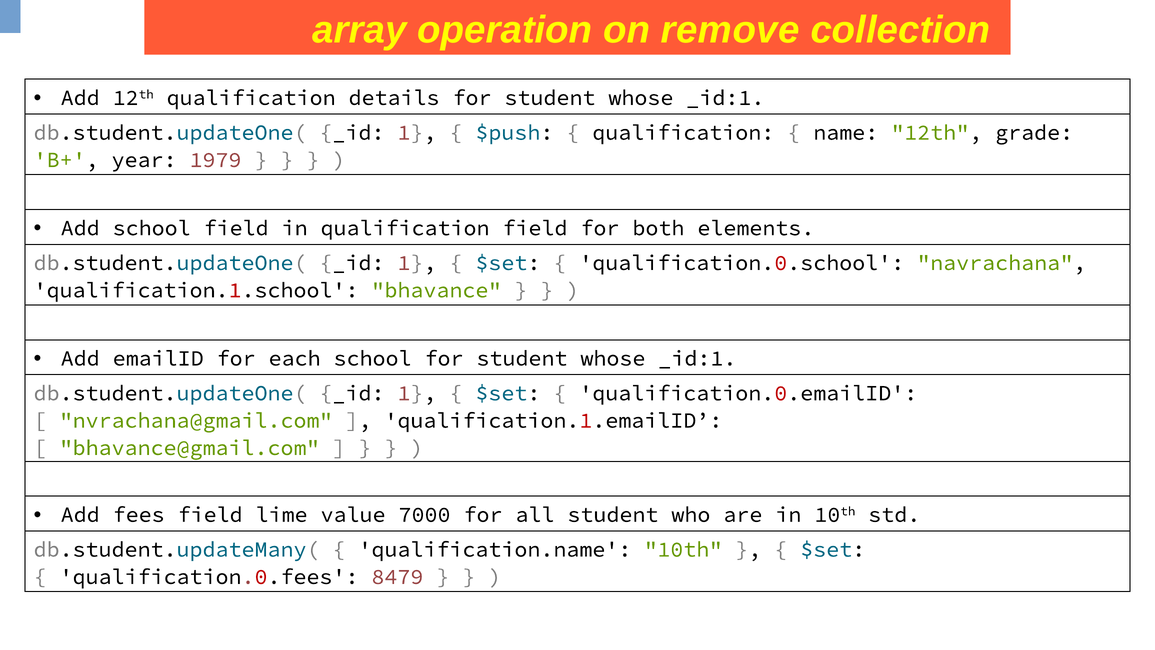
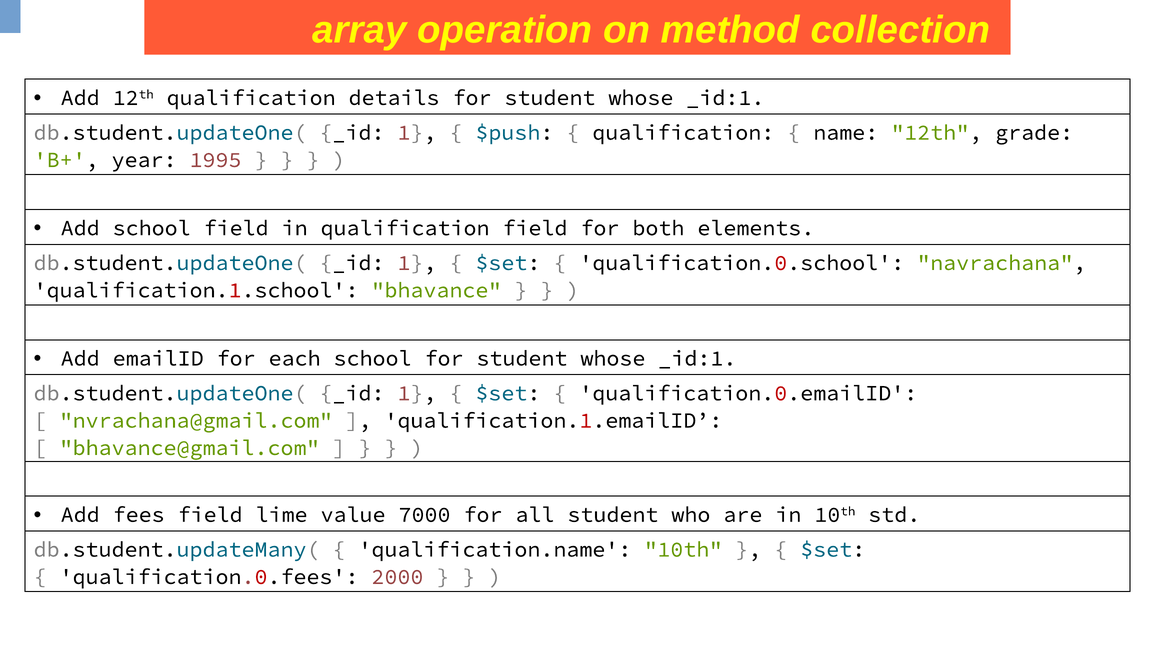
remove: remove -> method
1979: 1979 -> 1995
8479: 8479 -> 2000
